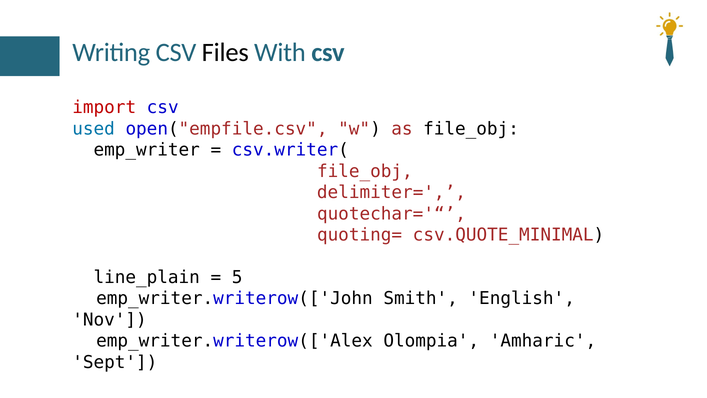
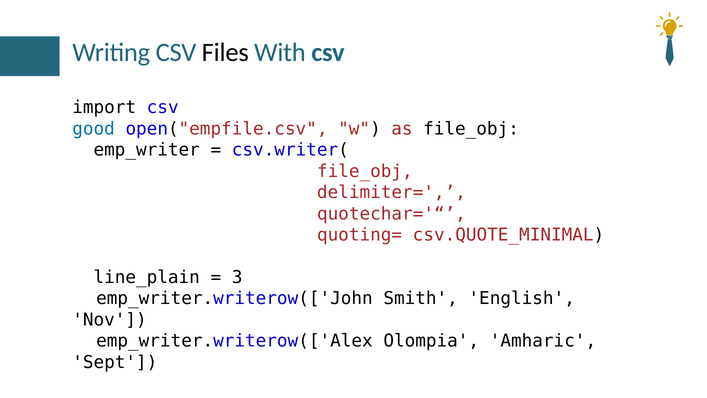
import colour: red -> black
used: used -> good
5: 5 -> 3
